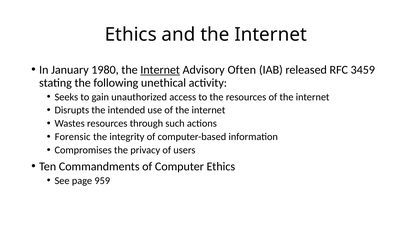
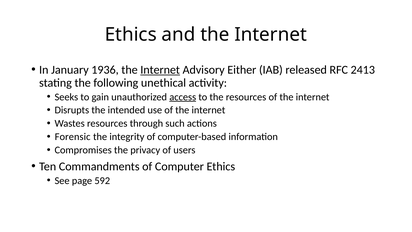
1980: 1980 -> 1936
Often: Often -> Either
3459: 3459 -> 2413
access underline: none -> present
959: 959 -> 592
